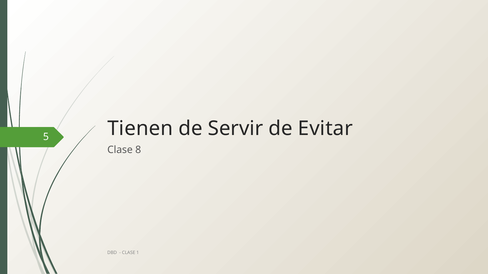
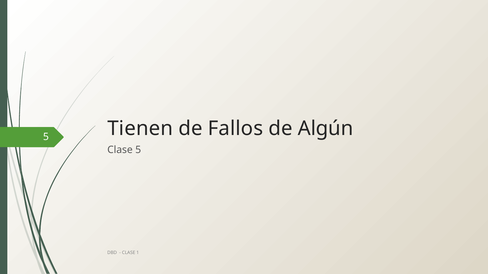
Servir: Servir -> Fallos
Evitar: Evitar -> Algún
Clase 8: 8 -> 5
